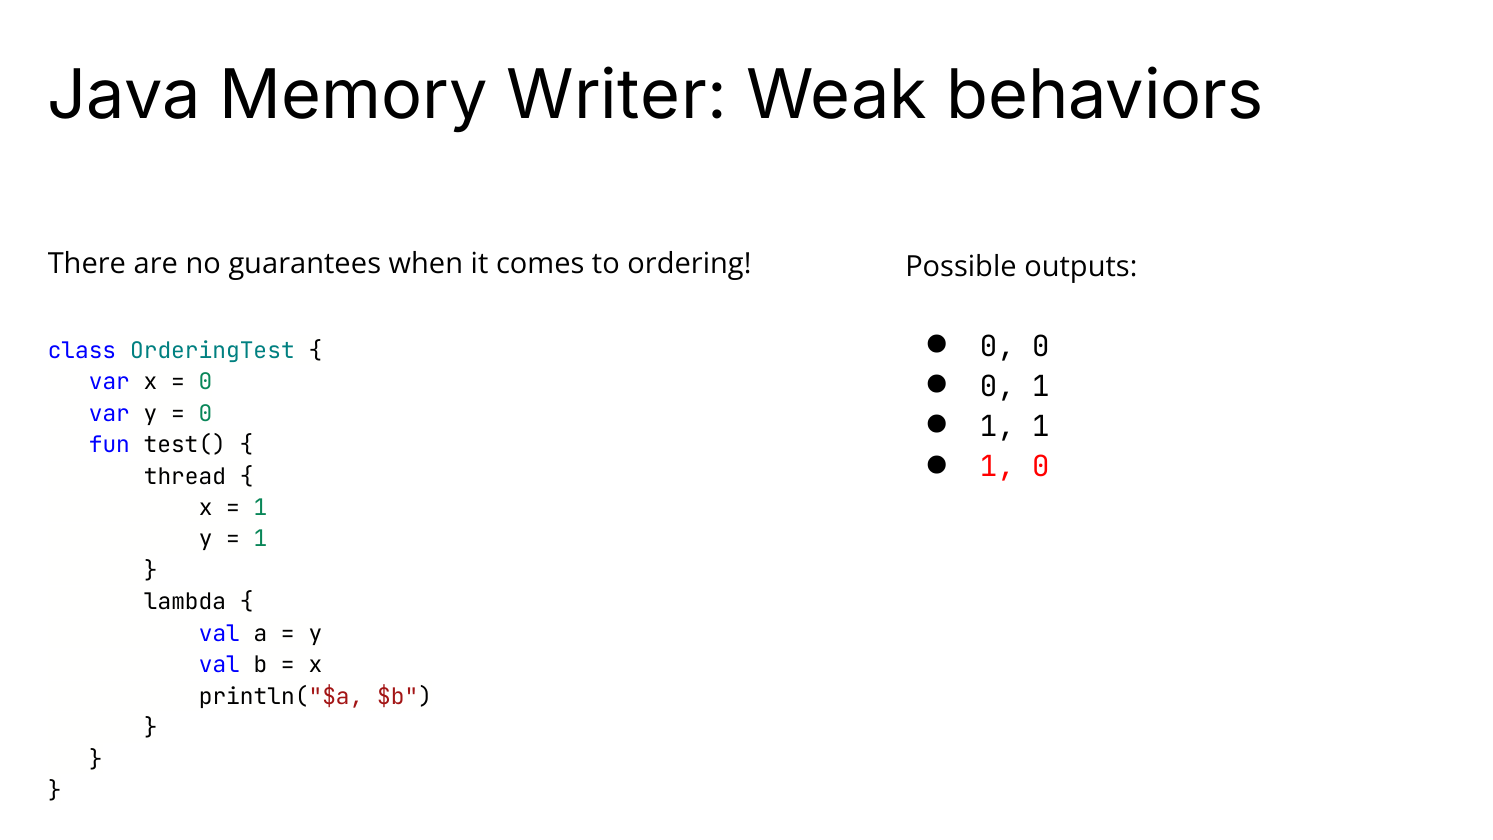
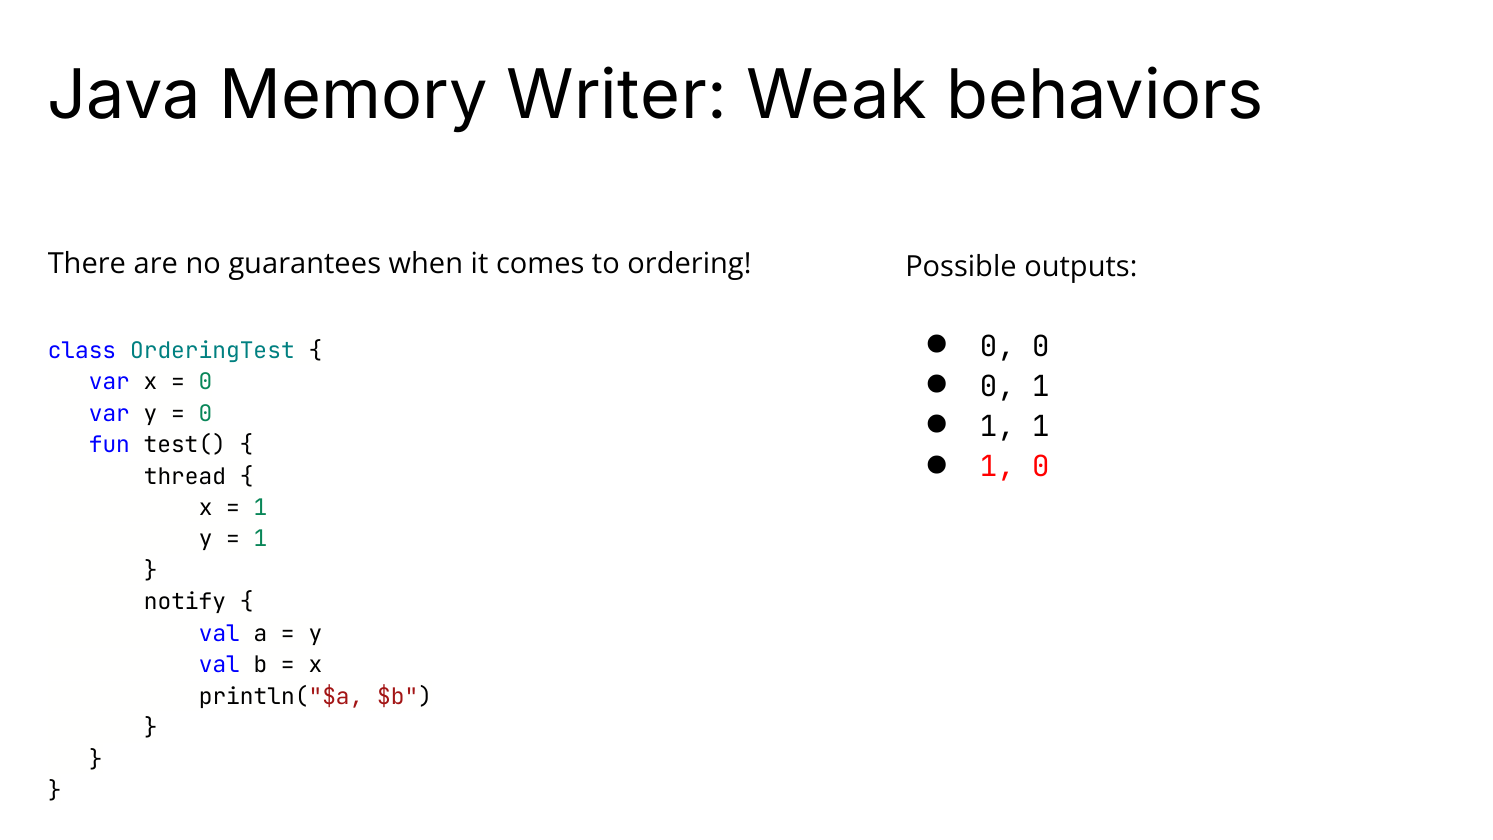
lambda: lambda -> notify
